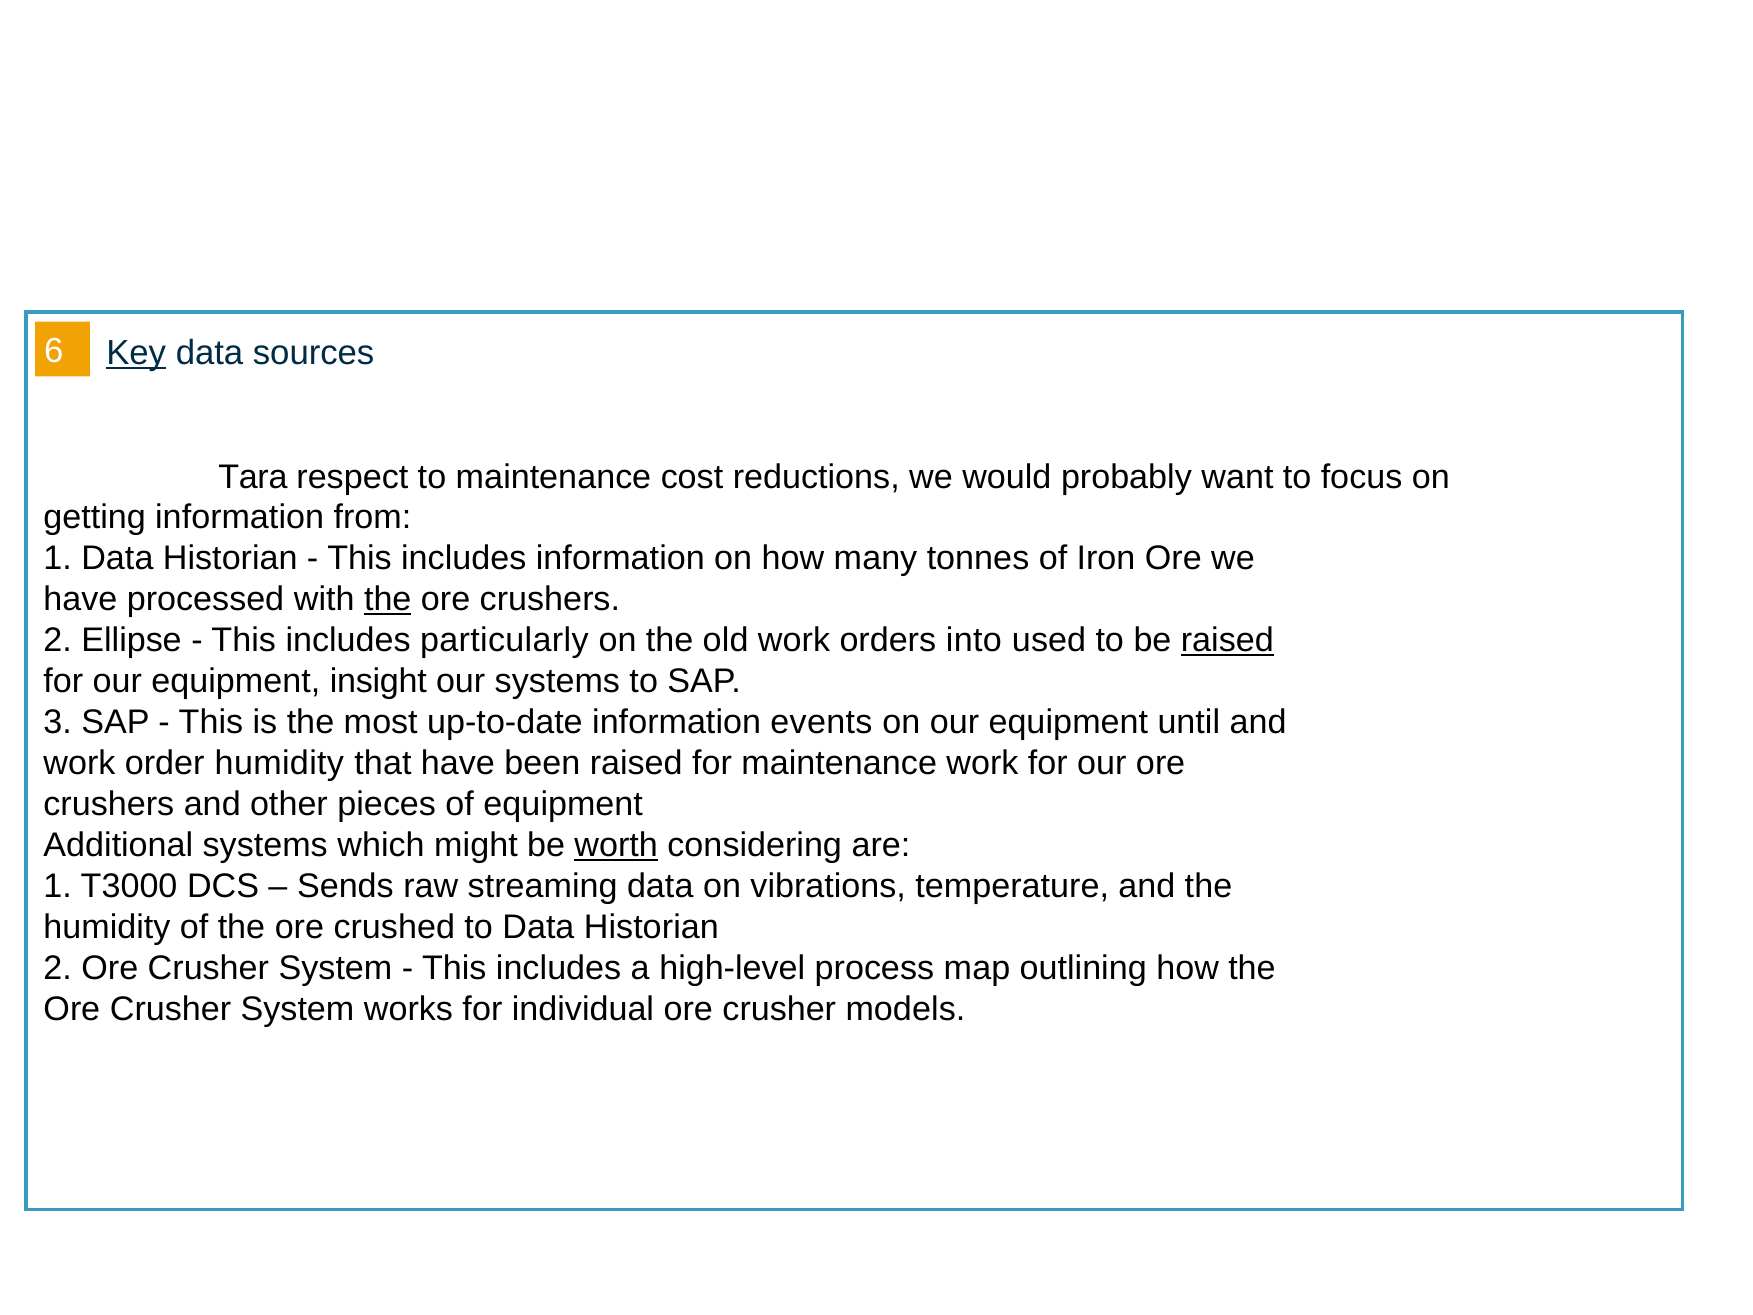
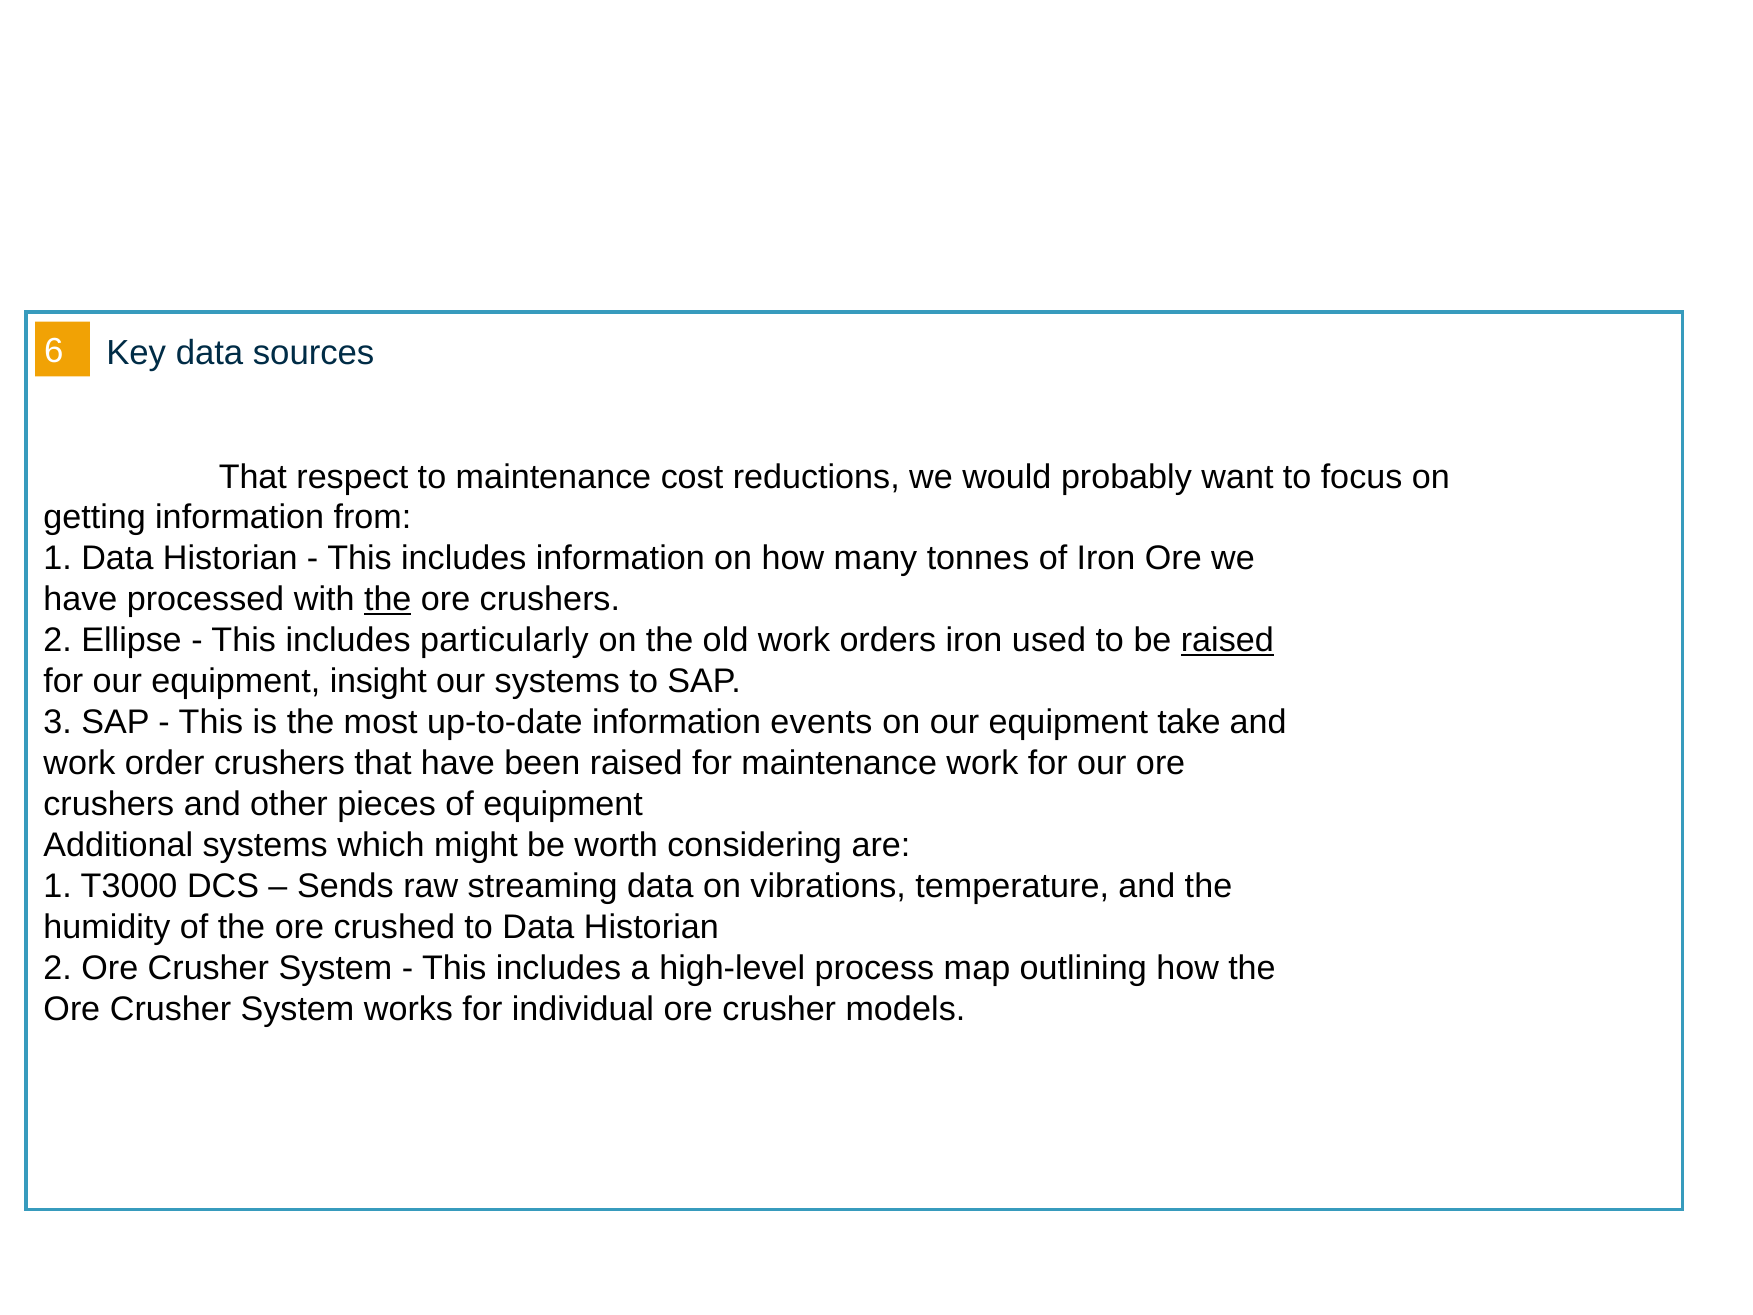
Key underline: present -> none
Tara at (253, 477): Tara -> That
orders into: into -> iron
until: until -> take
order humidity: humidity -> crushers
worth underline: present -> none
